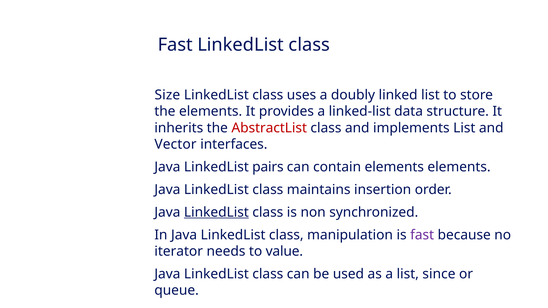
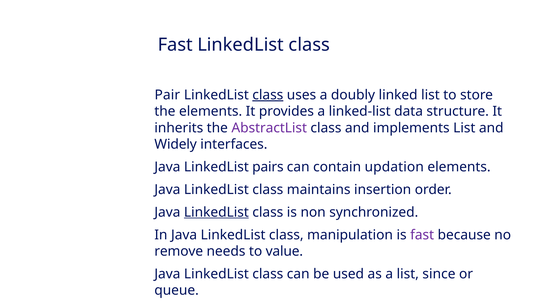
Size: Size -> Pair
class at (268, 95) underline: none -> present
AbstractList colour: red -> purple
Vector: Vector -> Widely
contain elements: elements -> updation
iterator: iterator -> remove
